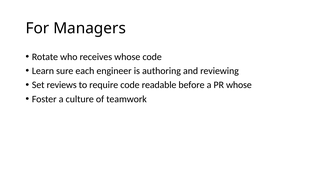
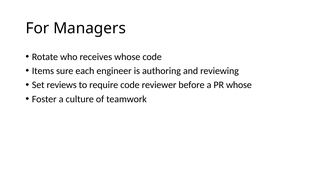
Learn: Learn -> Items
readable: readable -> reviewer
